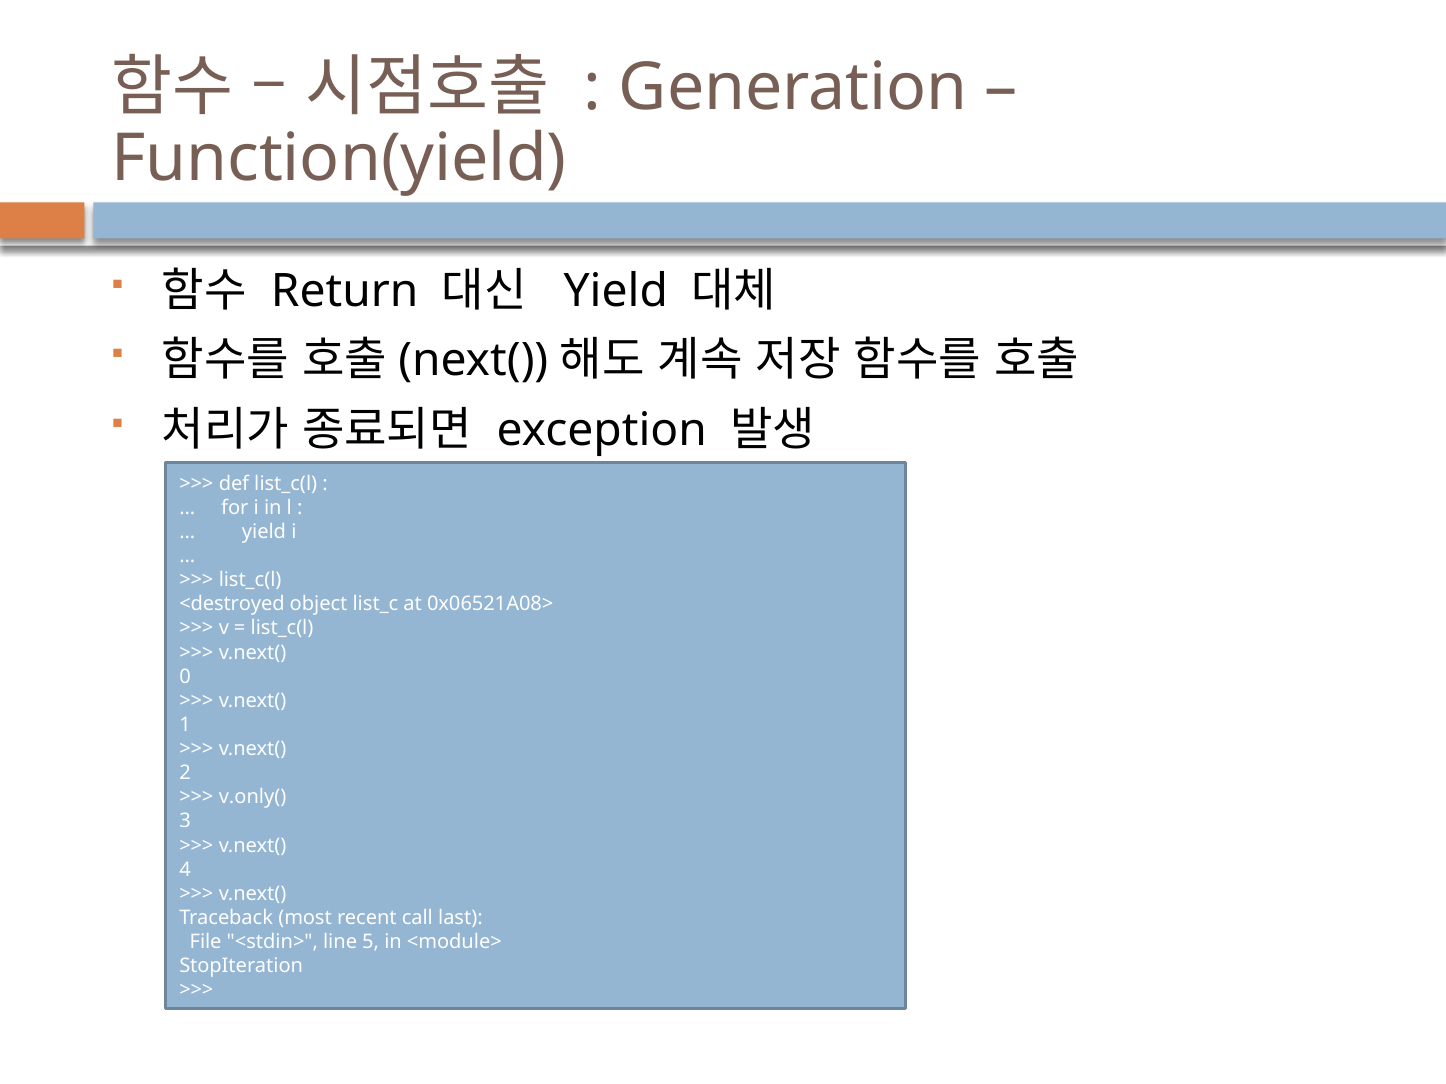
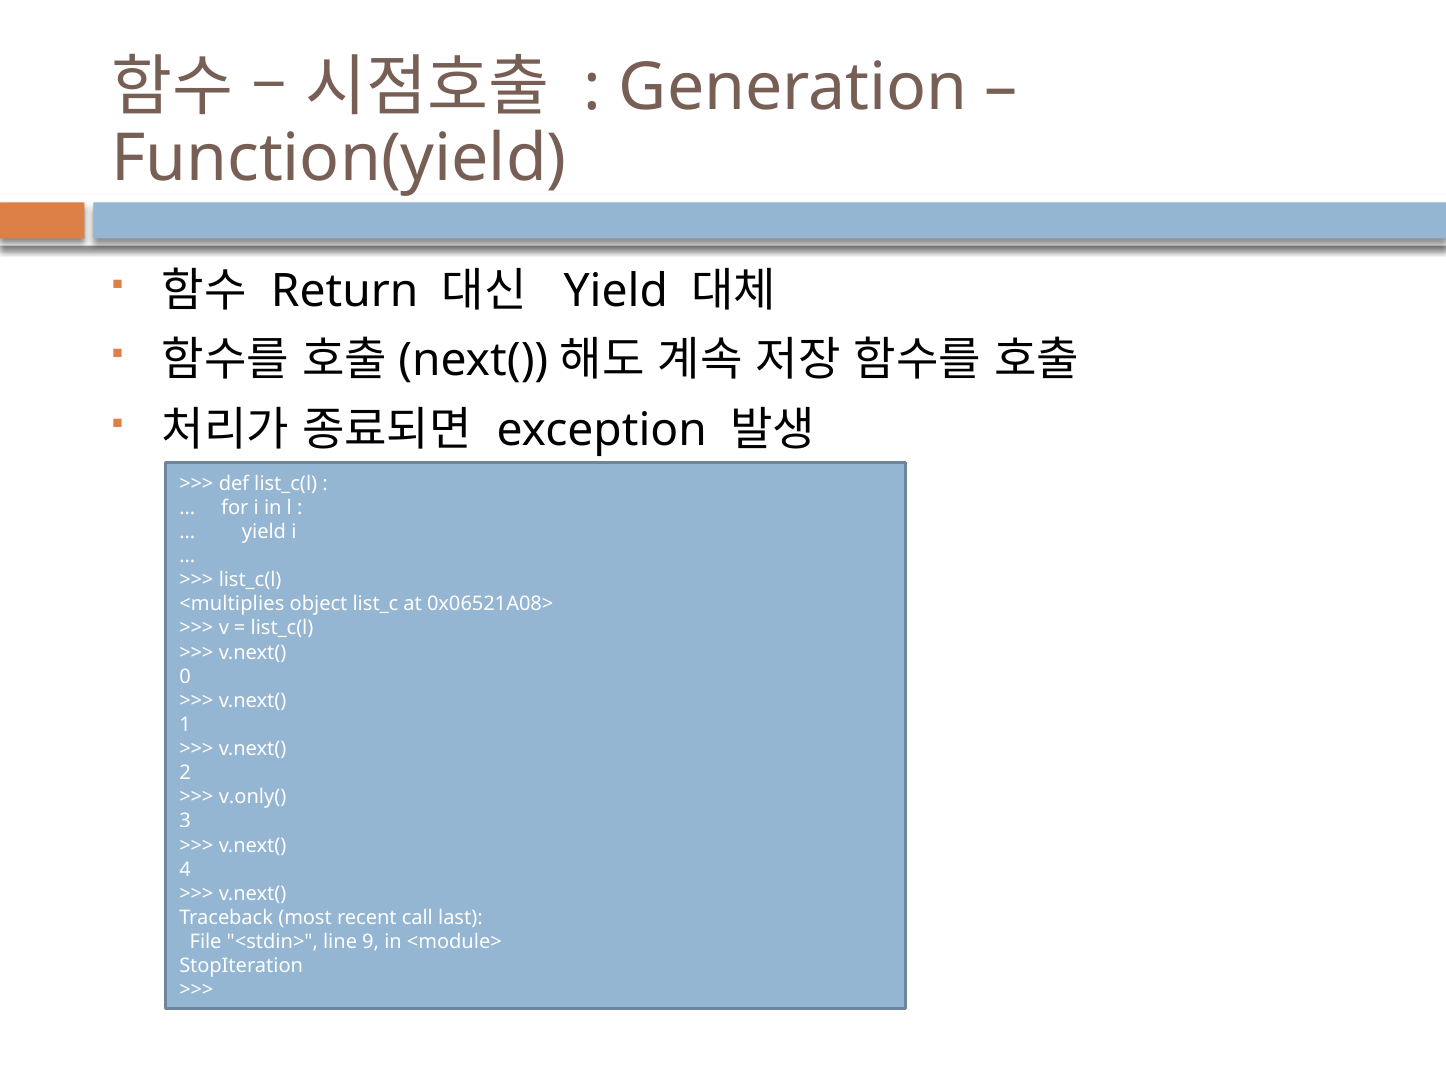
<destroyed: <destroyed -> <multiplies
5: 5 -> 9
